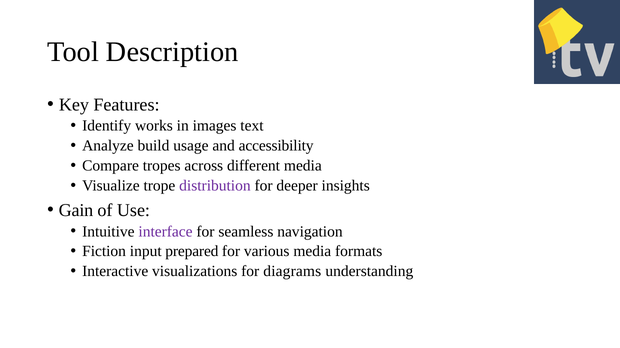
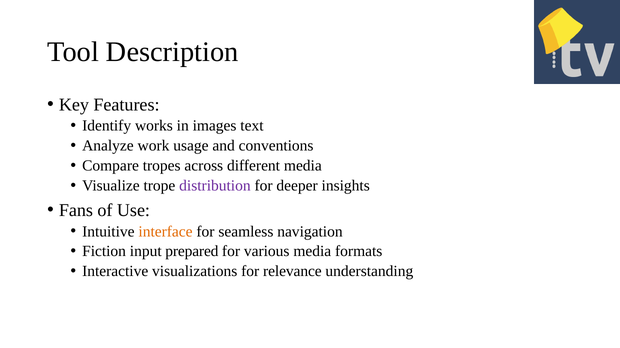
build: build -> work
accessibility: accessibility -> conventions
Gain: Gain -> Fans
interface colour: purple -> orange
diagrams: diagrams -> relevance
